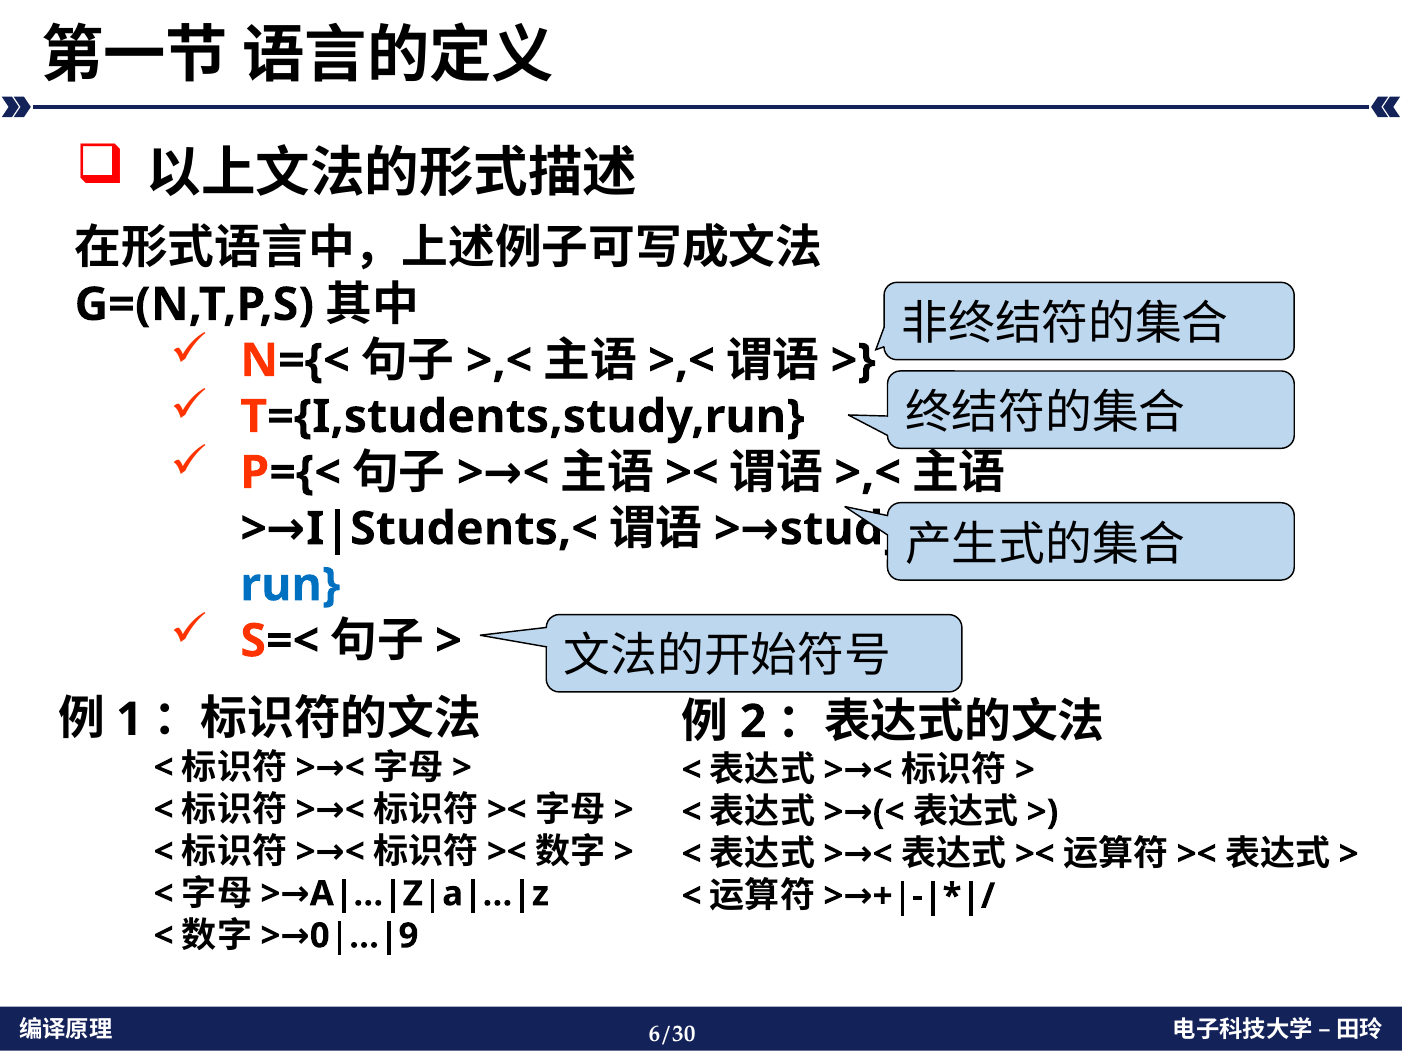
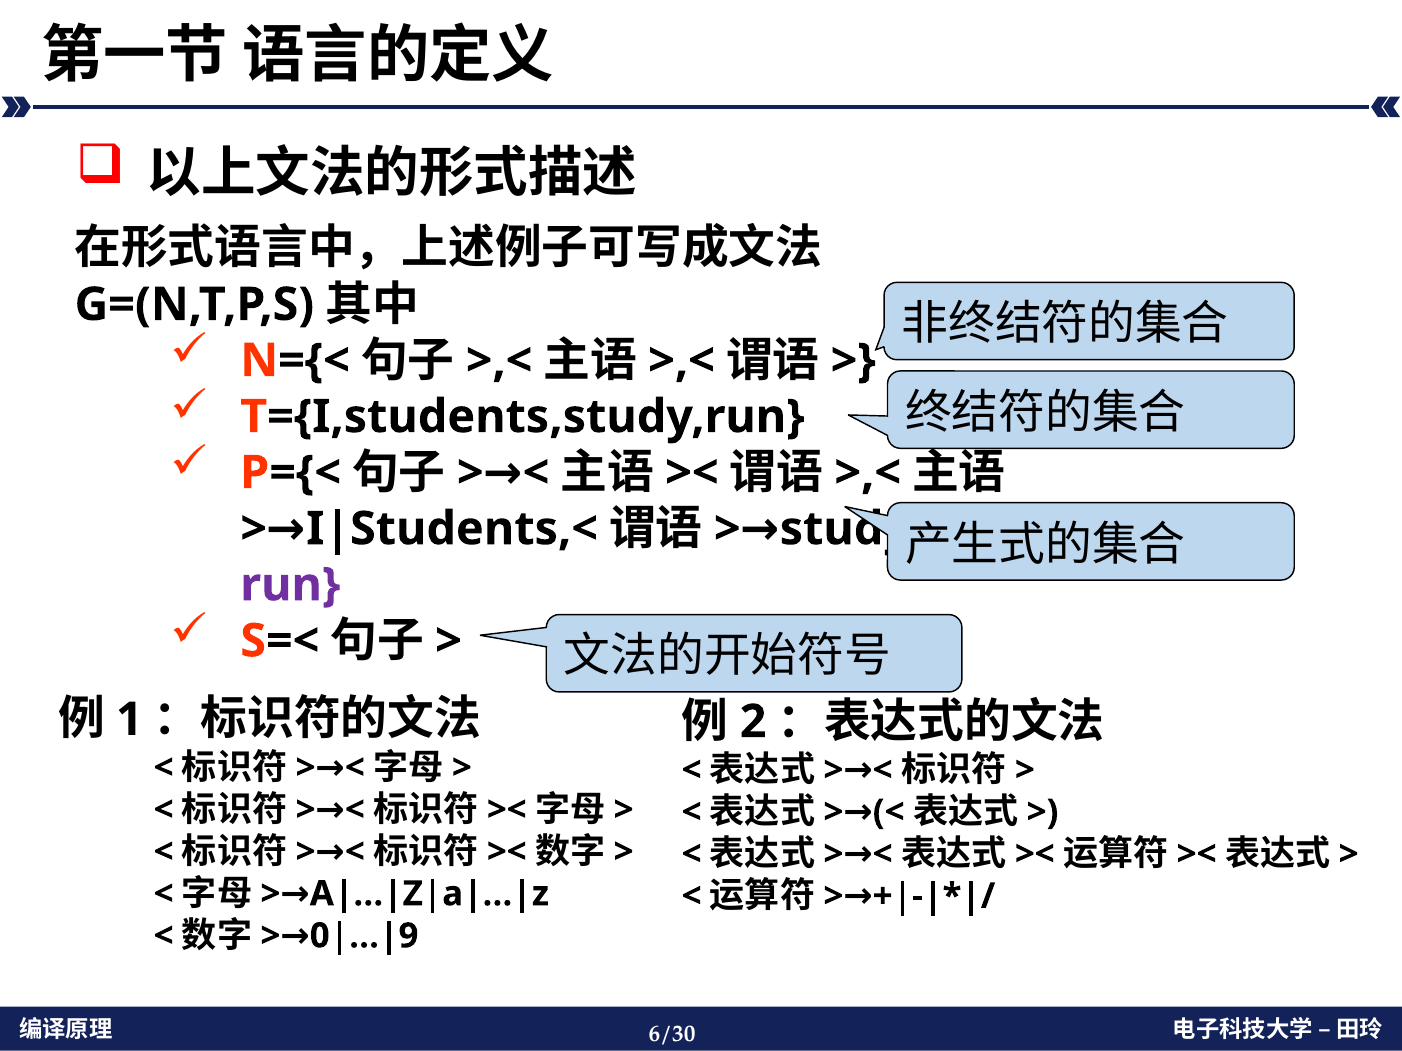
run colour: blue -> purple
